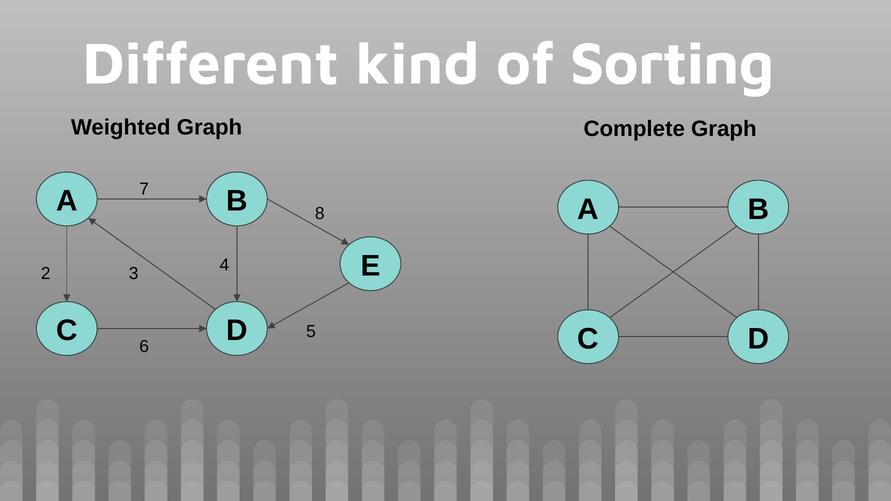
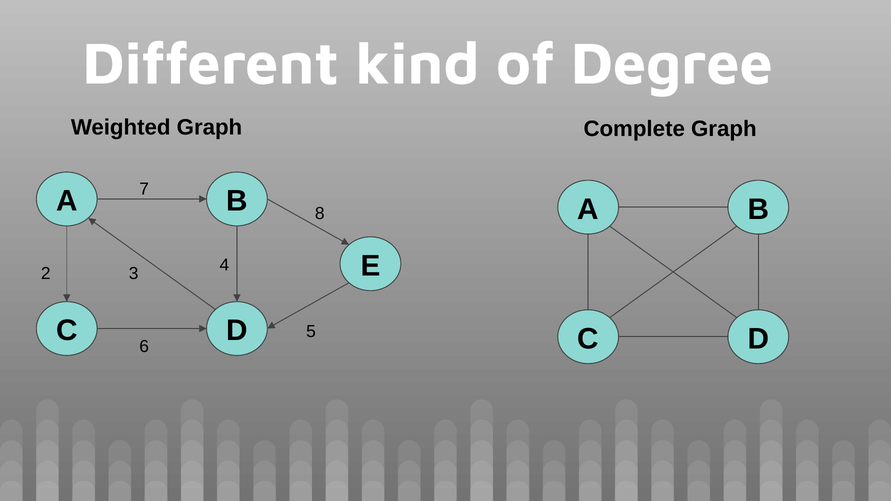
Sorting: Sorting -> Degree
